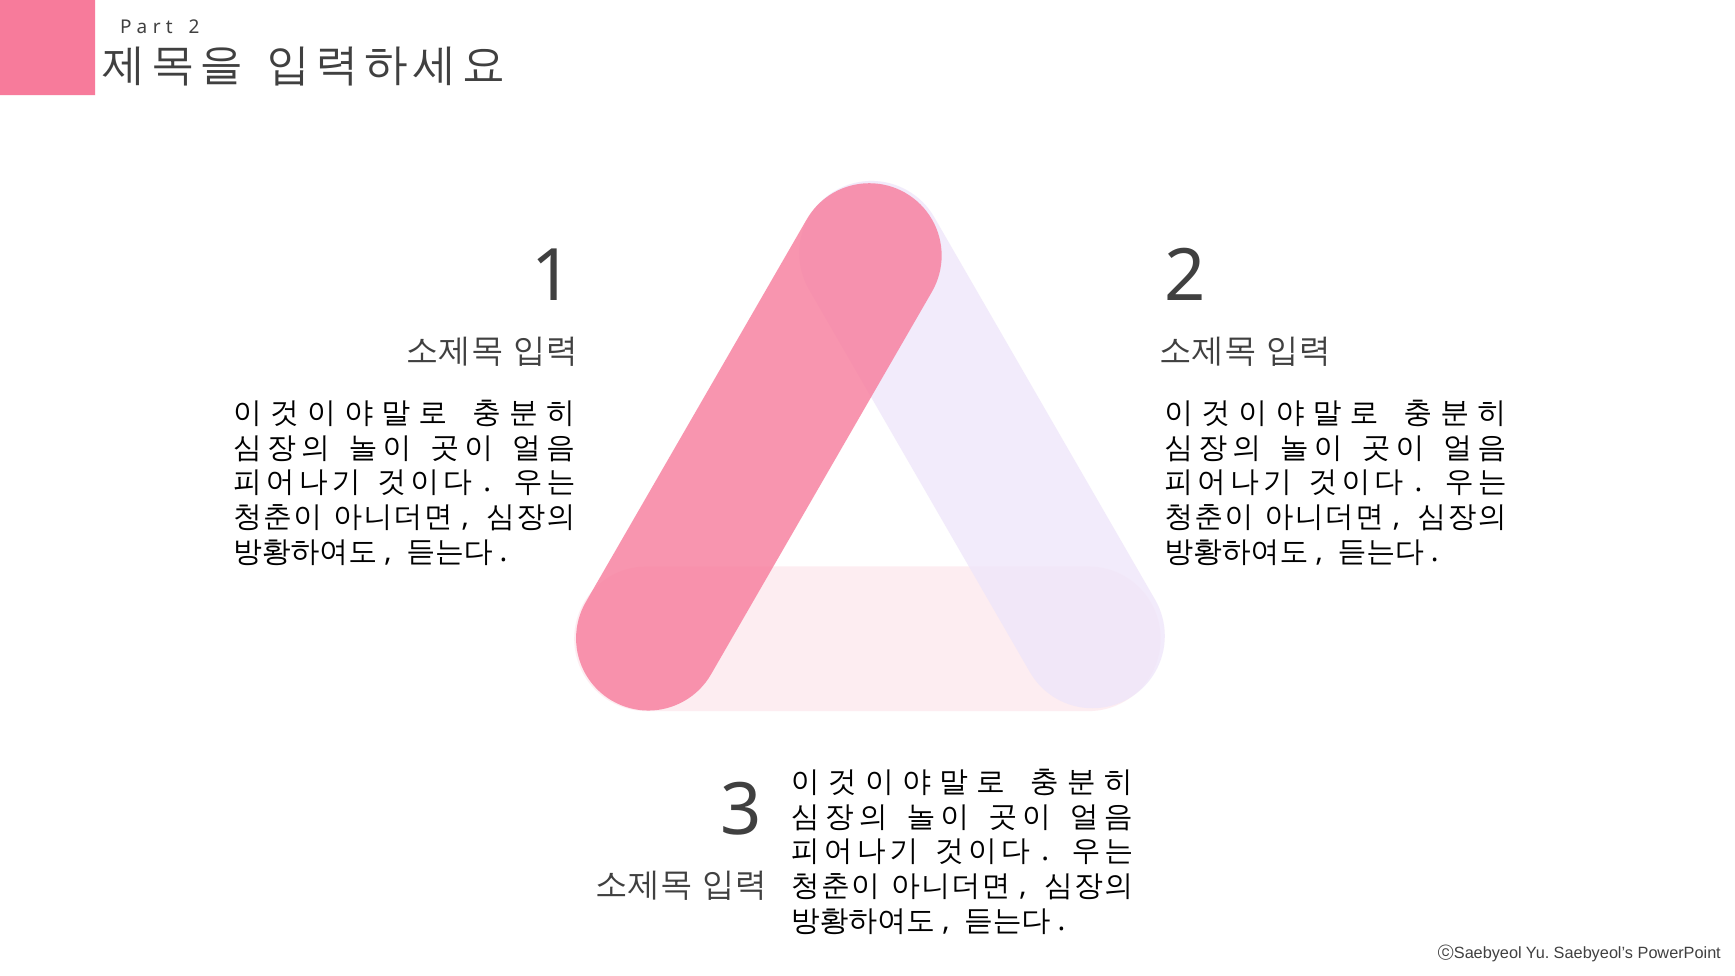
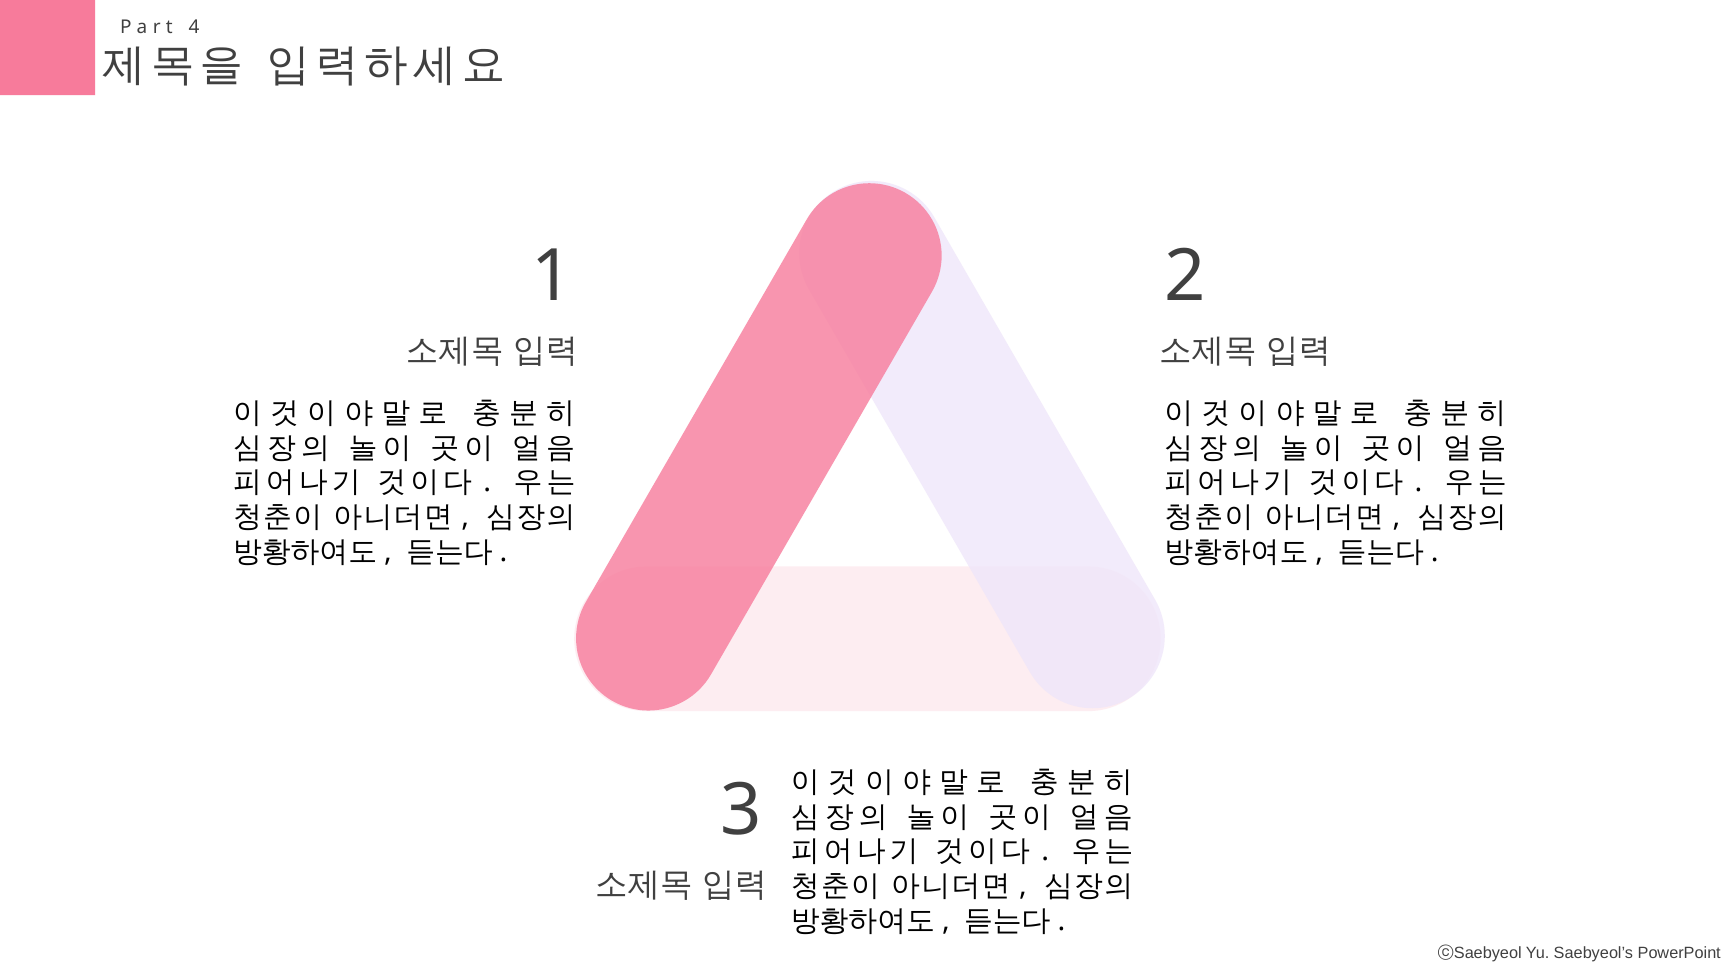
2 at (194, 27): 2 -> 4
